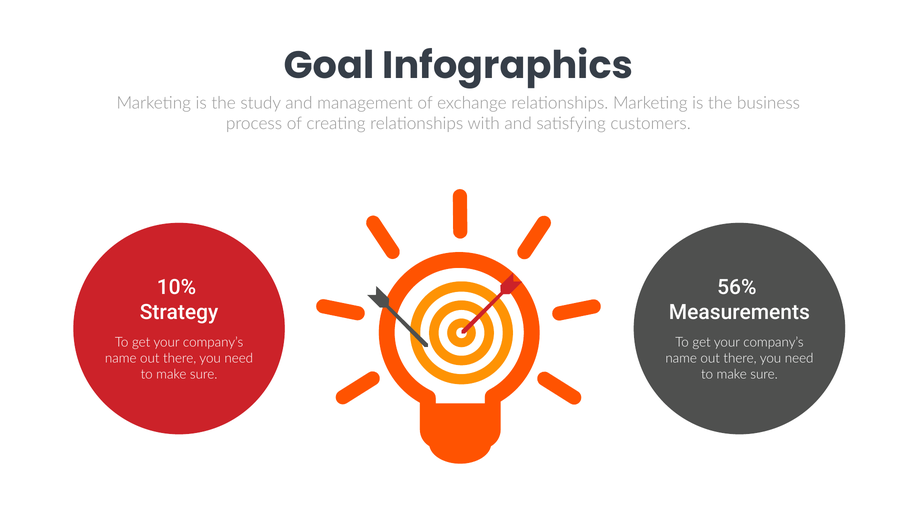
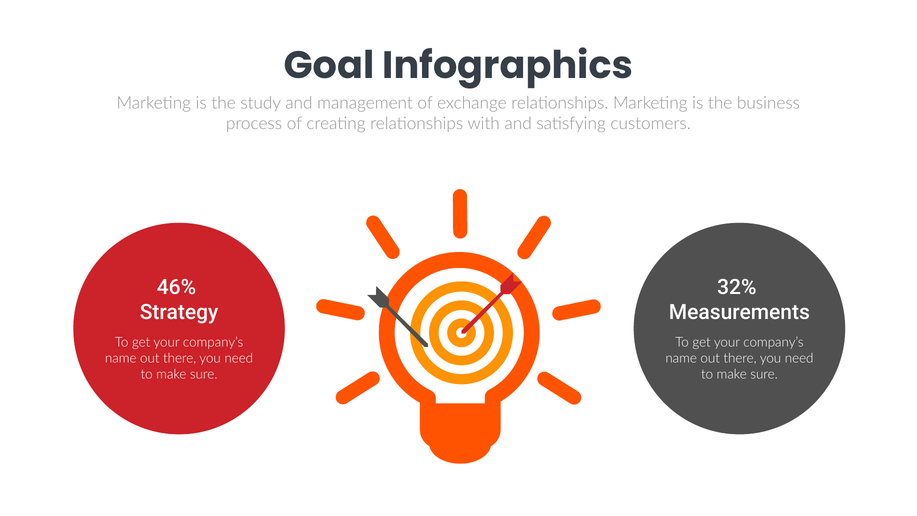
10%: 10% -> 46%
56%: 56% -> 32%
